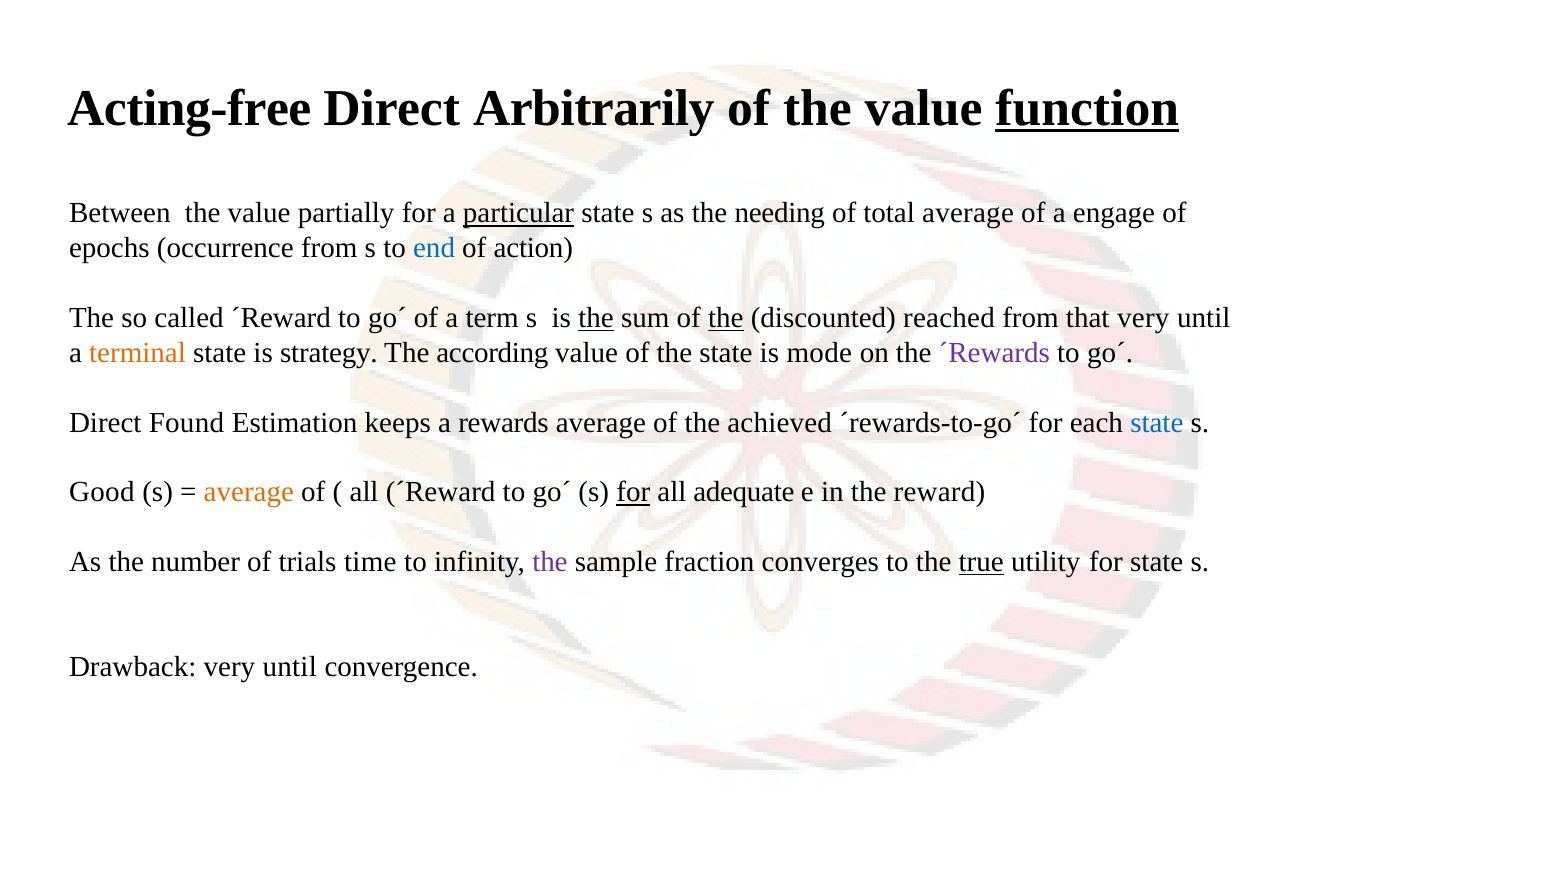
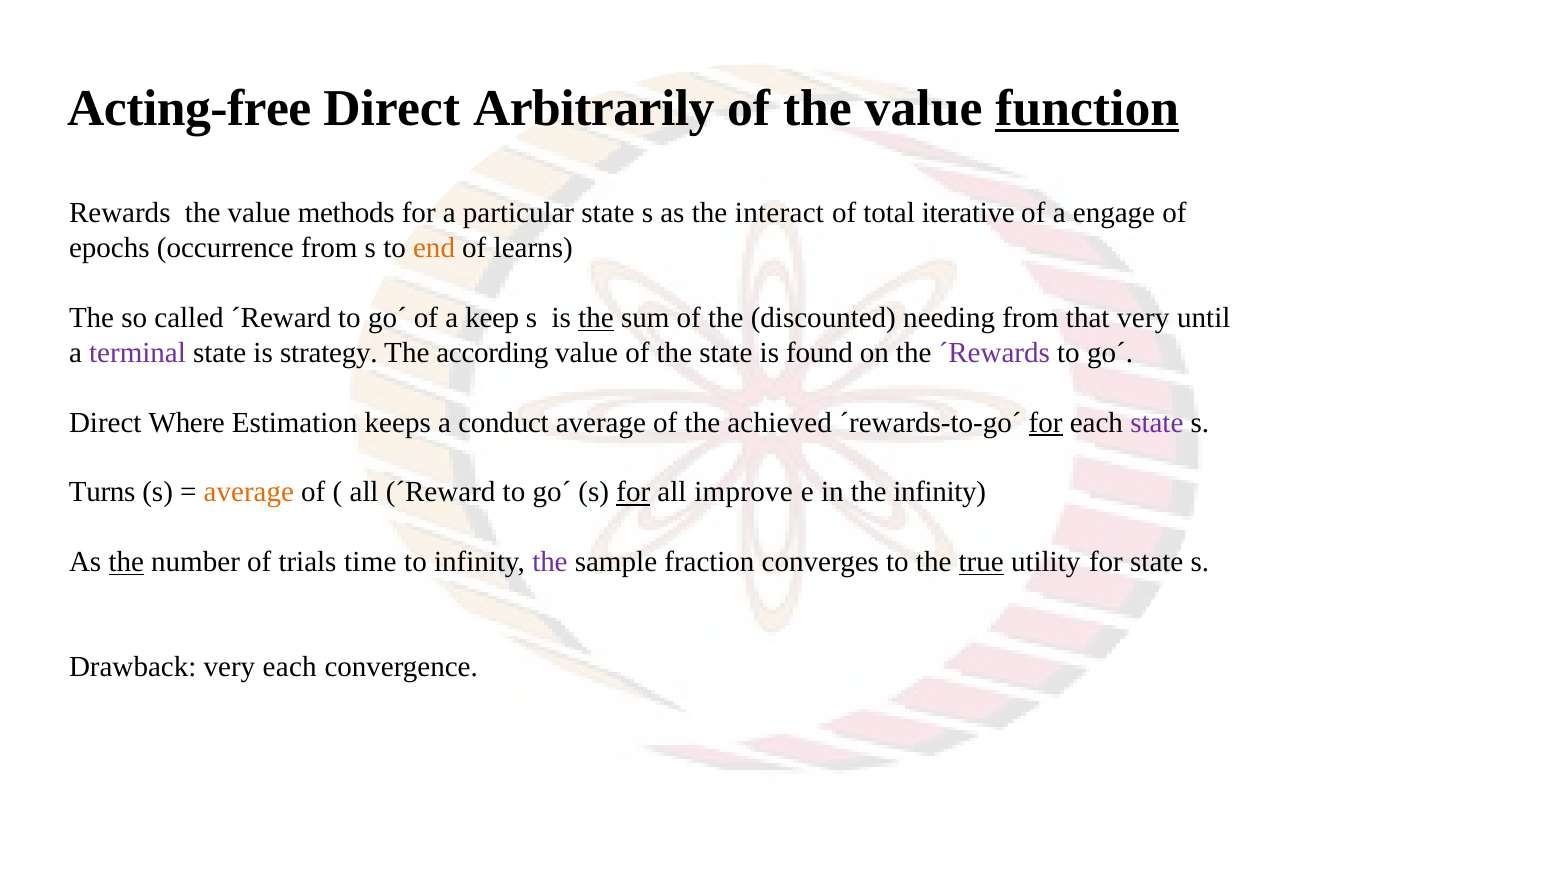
Between: Between -> Rewards
partially: partially -> methods
particular underline: present -> none
needing: needing -> interact
total average: average -> iterative
end colour: blue -> orange
action: action -> learns
term: term -> keep
the at (726, 318) underline: present -> none
reached: reached -> needing
terminal colour: orange -> purple
mode: mode -> found
Found: Found -> Where
rewards: rewards -> conduct
for at (1046, 423) underline: none -> present
state at (1157, 423) colour: blue -> purple
Good: Good -> Turns
adequate: adequate -> improve
the reward: reward -> infinity
the at (126, 562) underline: none -> present
Drawback very until: until -> each
